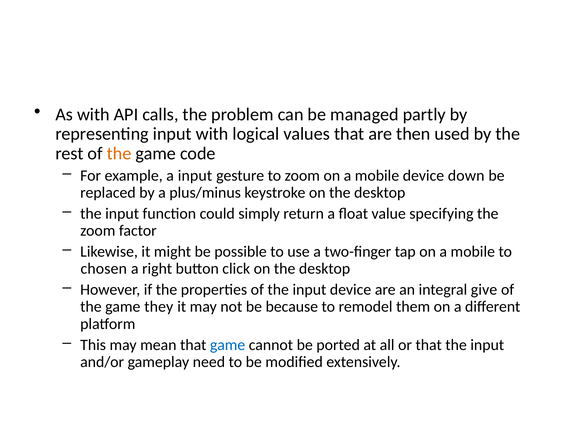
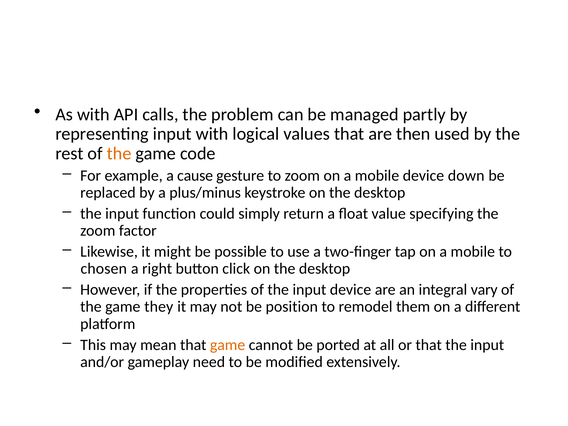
a input: input -> cause
give: give -> vary
because: because -> position
game at (228, 345) colour: blue -> orange
